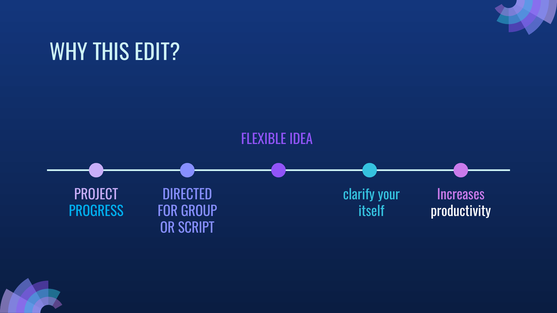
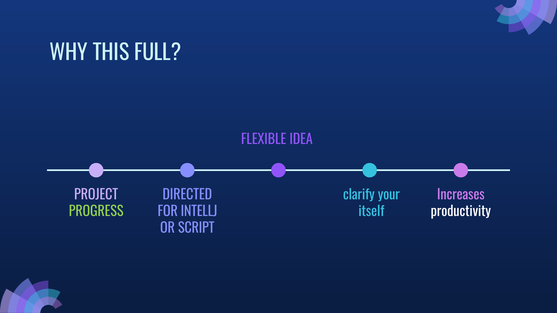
EDIT: EDIT -> FULL
PROGRESS colour: light blue -> light green
GROUP: GROUP -> INTELLJ
